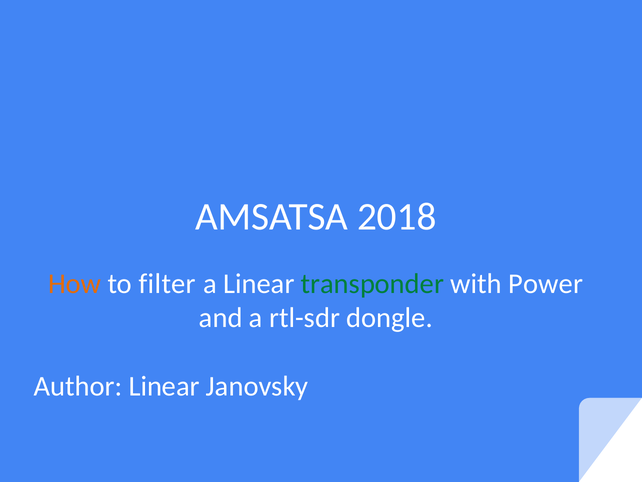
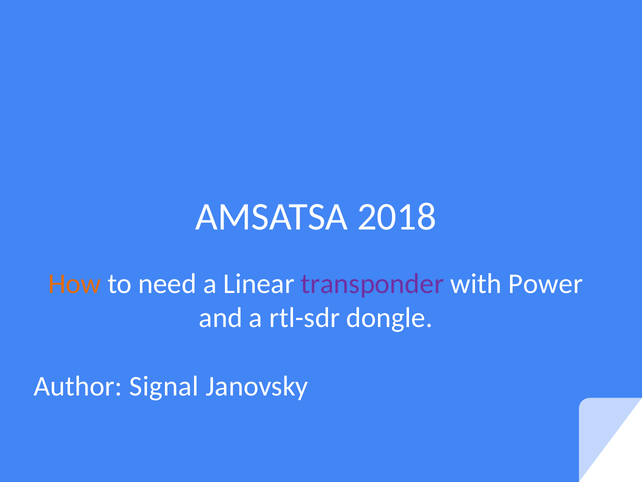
filter: filter -> need
transponder colour: green -> purple
Author Linear: Linear -> Signal
